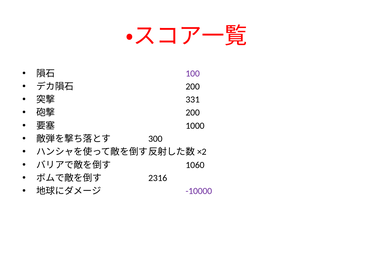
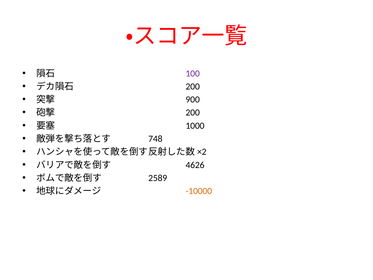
331: 331 -> 900
300: 300 -> 748
1060: 1060 -> 4626
2316: 2316 -> 2589
-10000 colour: purple -> orange
